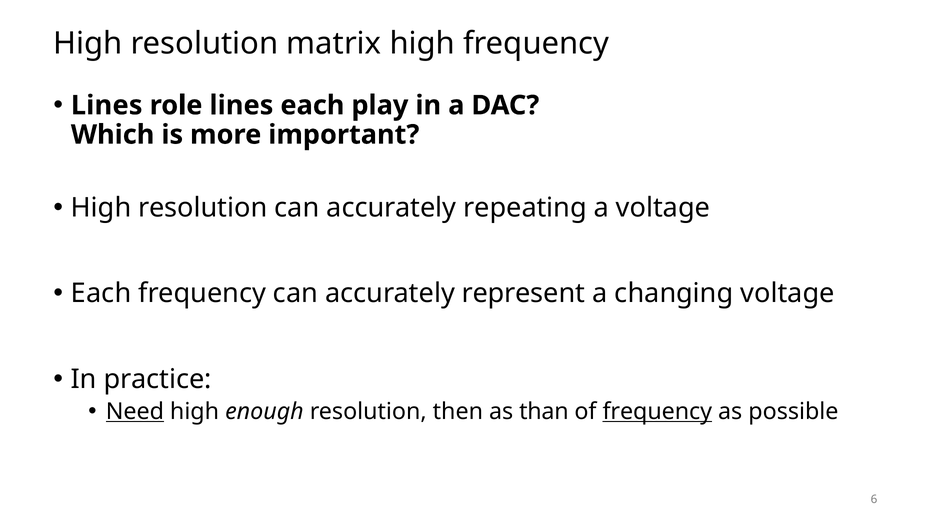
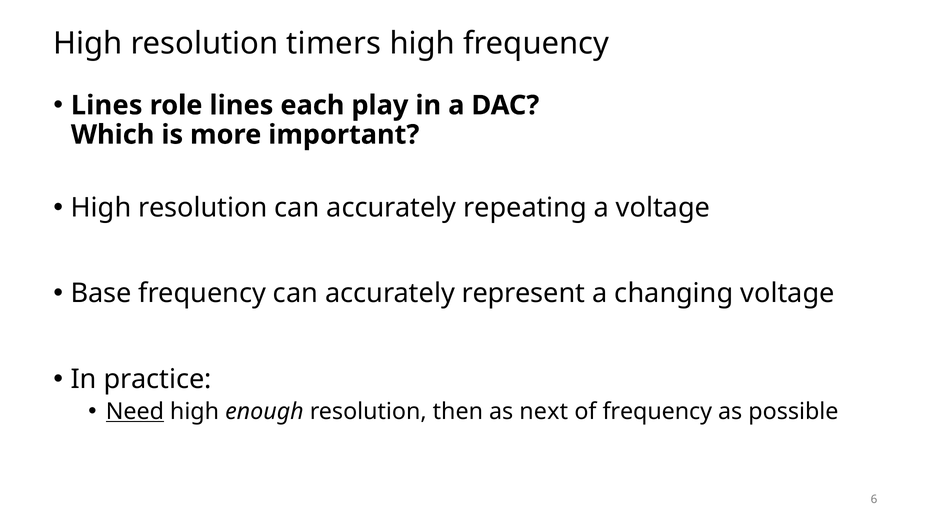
matrix: matrix -> timers
Each at (101, 293): Each -> Base
than: than -> next
frequency at (657, 411) underline: present -> none
